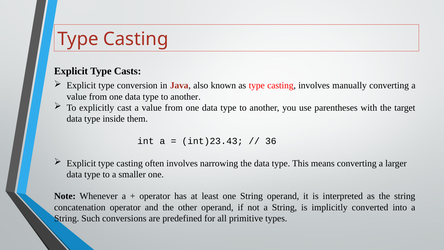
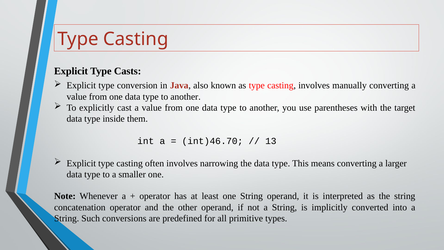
int)23.43: int)23.43 -> int)46.70
36: 36 -> 13
